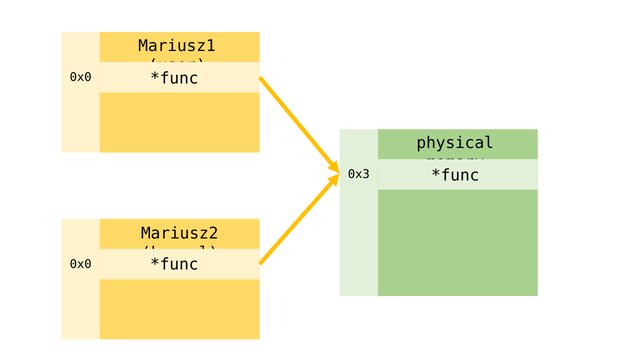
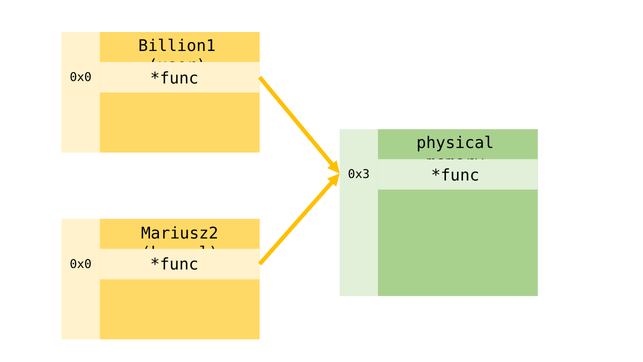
Mariusz1: Mariusz1 -> Billion1
